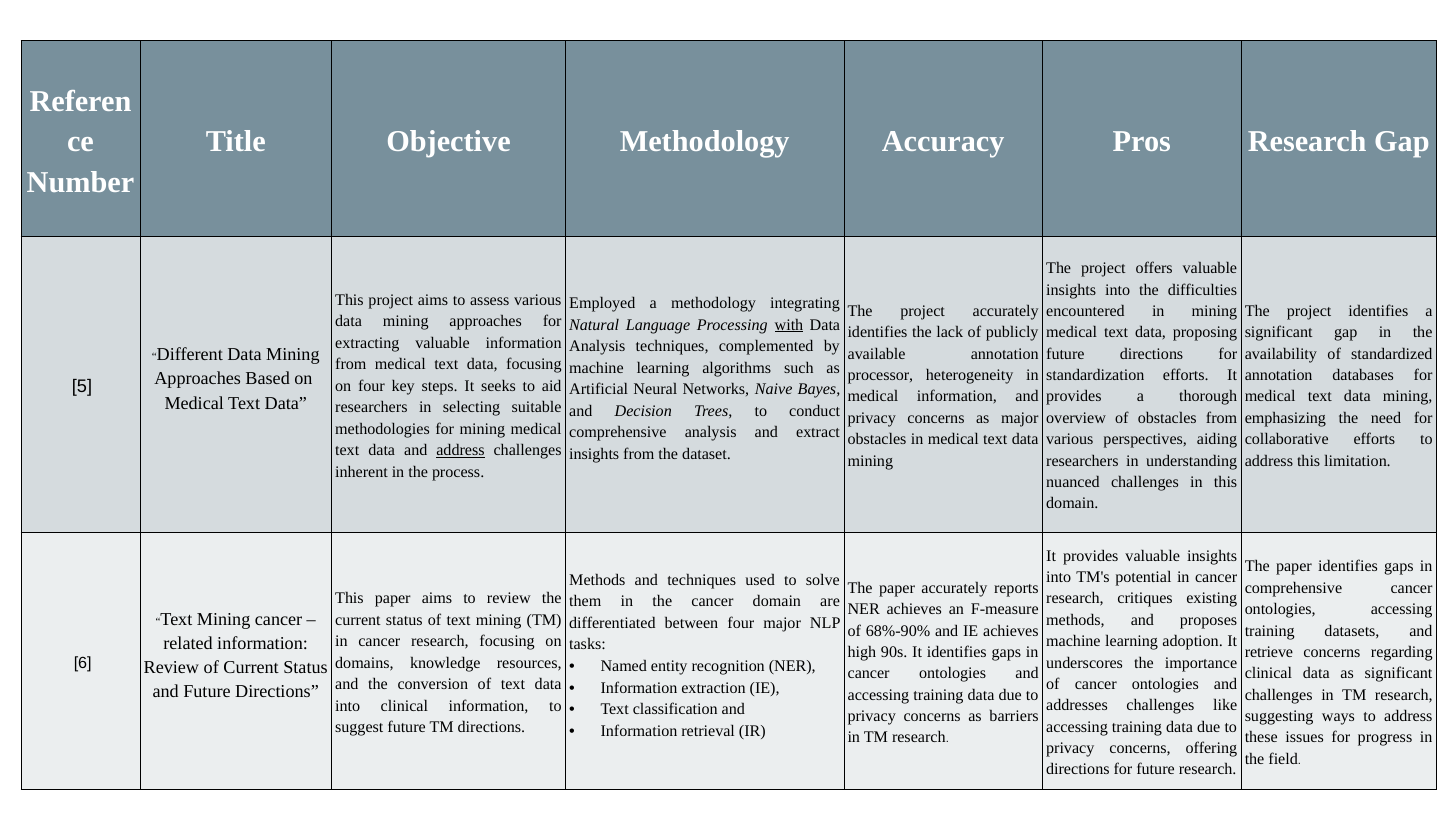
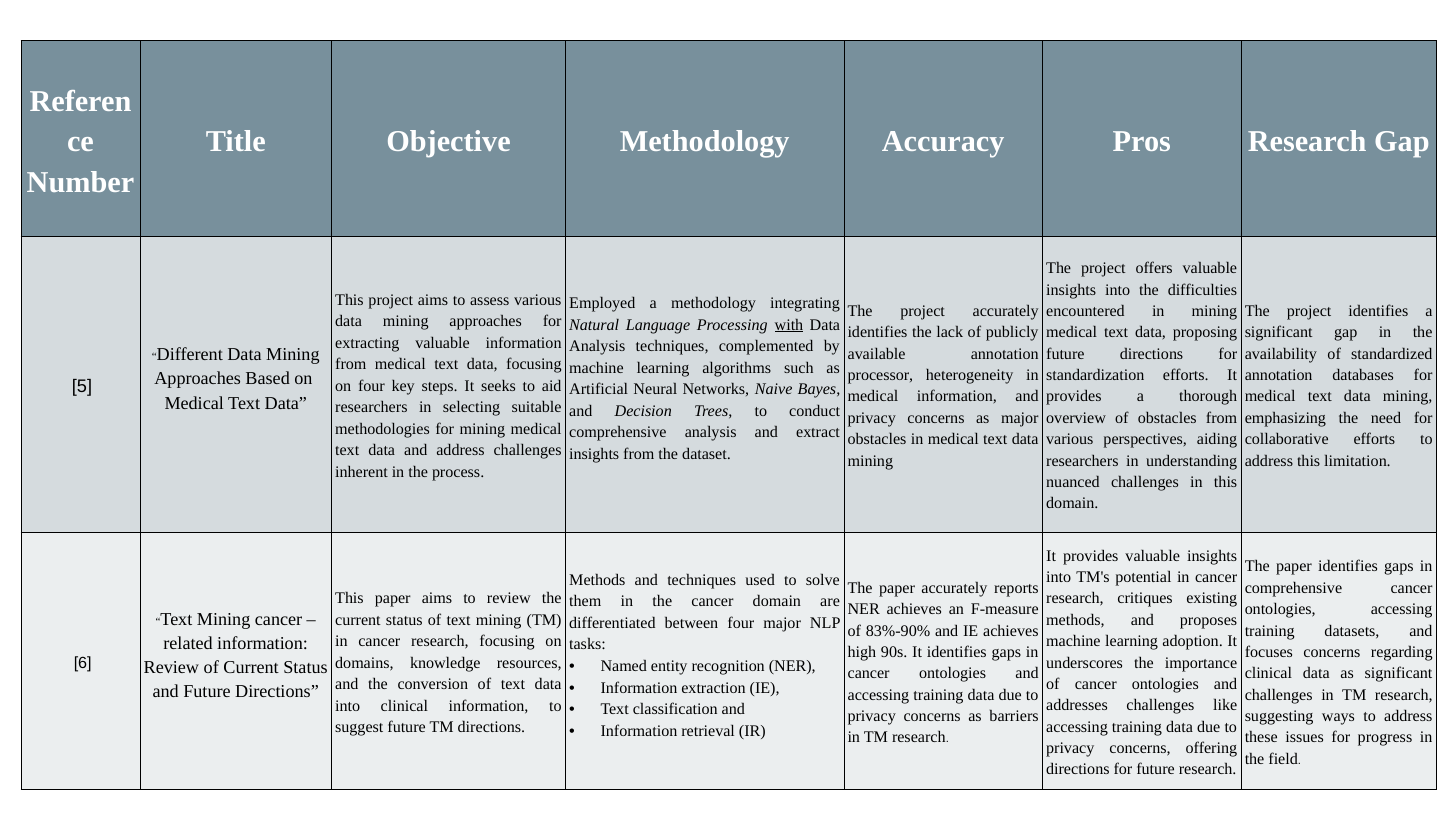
address at (460, 451) underline: present -> none
68%-90%: 68%-90% -> 83%-90%
retrieve: retrieve -> focuses
